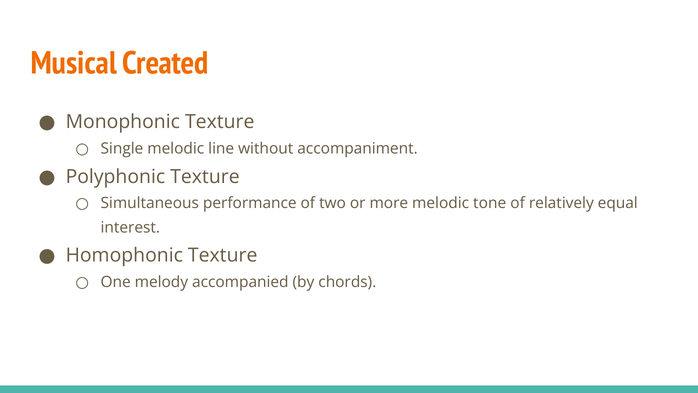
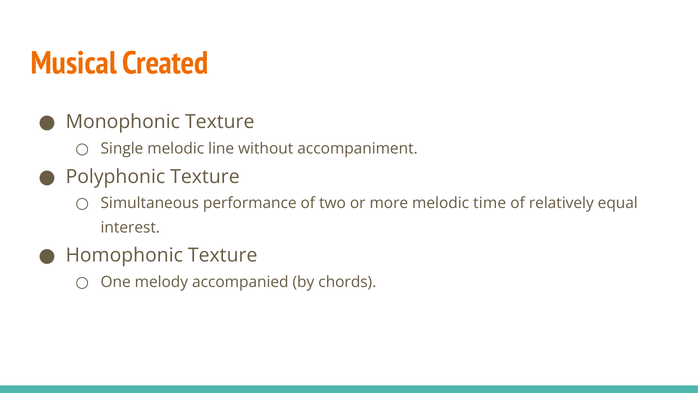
tone: tone -> time
